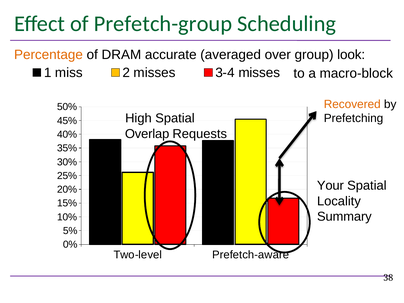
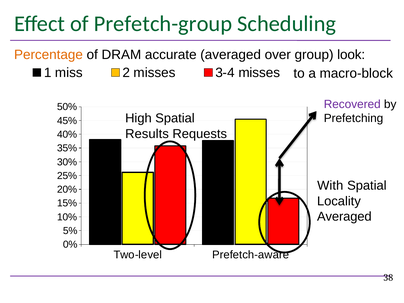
Recovered colour: orange -> purple
Overlap: Overlap -> Results
Your: Your -> With
Summary at (344, 217): Summary -> Averaged
